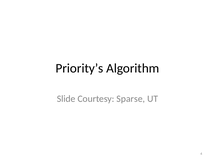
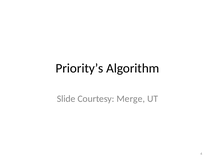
Sparse: Sparse -> Merge
